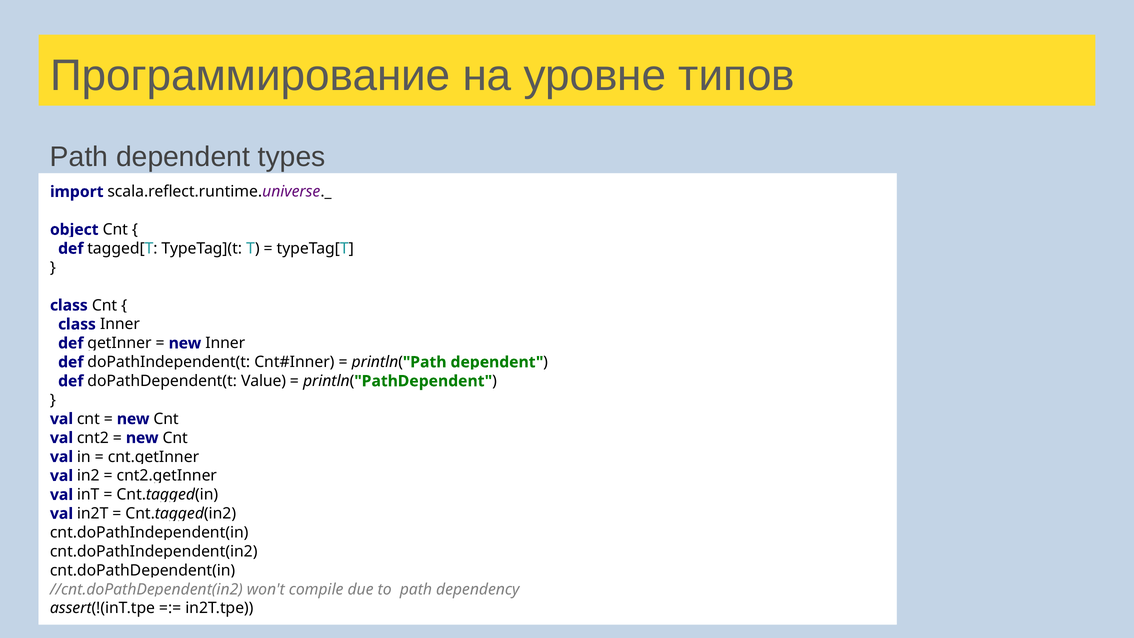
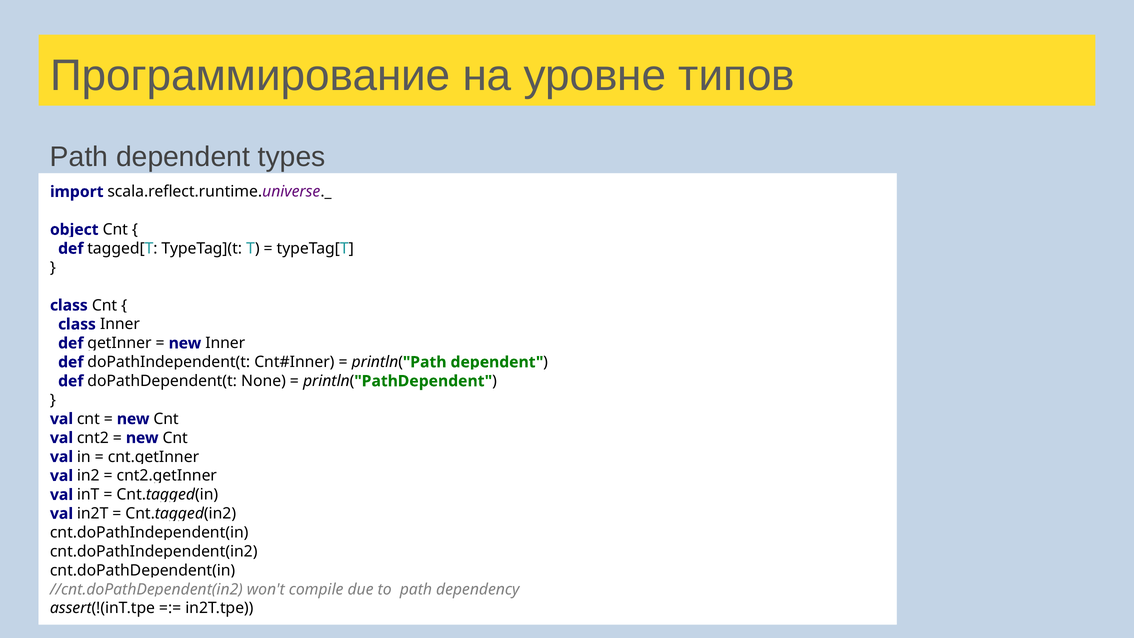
Value: Value -> None
